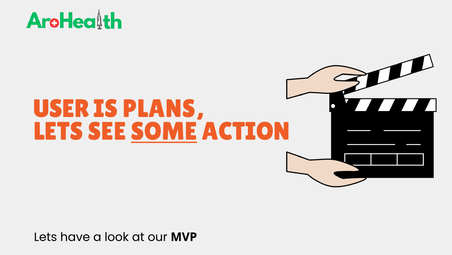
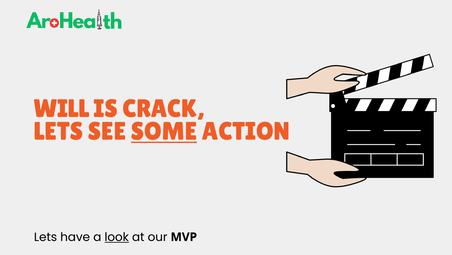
USER: USER -> WILL
PLANS: PLANS -> CRACK
look underline: none -> present
